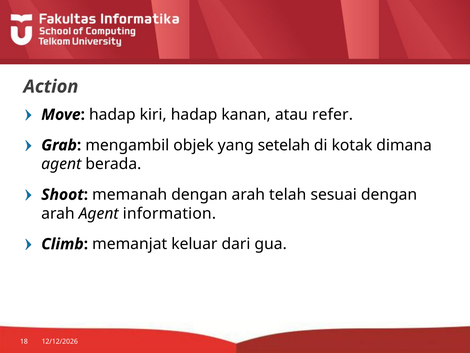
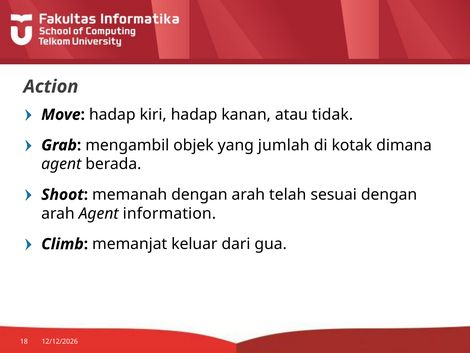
refer: refer -> tidak
setelah: setelah -> jumlah
